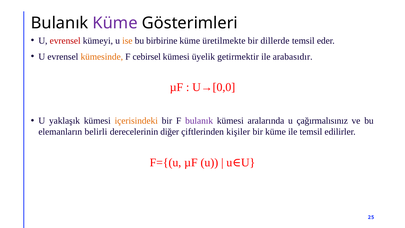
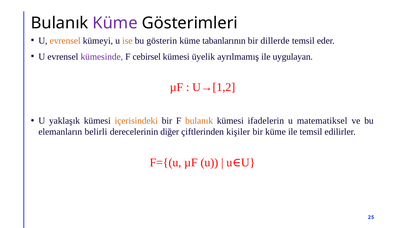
evrensel at (65, 41) colour: red -> orange
birbirine: birbirine -> gösterin
üretilmekte: üretilmekte -> tabanlarının
kümesinde colour: orange -> purple
getirmektir: getirmektir -> ayrılmamış
arabasıdır: arabasıdır -> uygulayan
U→[0,0: U→[0,0 -> U→[1,2
bulanık at (199, 121) colour: purple -> orange
aralarında: aralarında -> ifadelerin
çağırmalısınız: çağırmalısınız -> matematiksel
